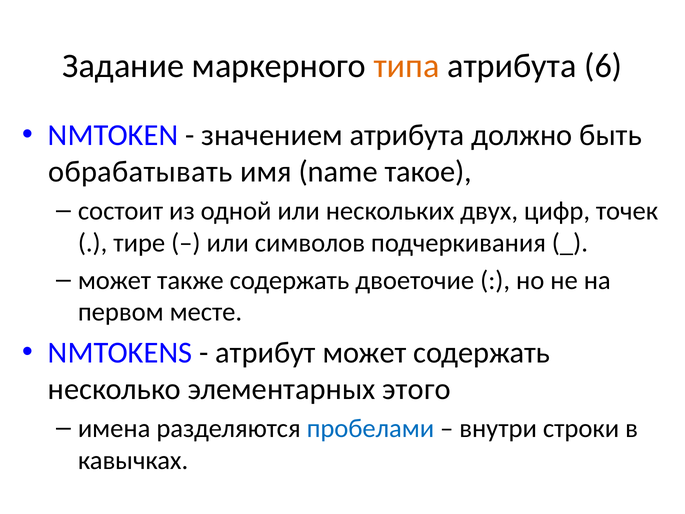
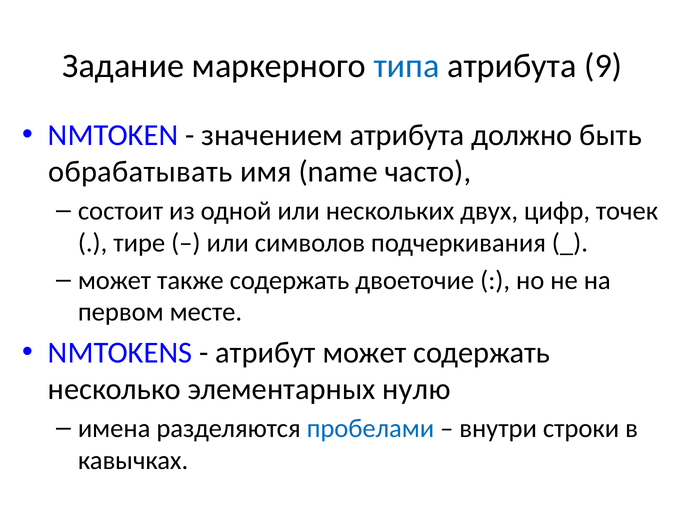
типа colour: orange -> blue
6: 6 -> 9
такое: такое -> часто
этого: этого -> нулю
